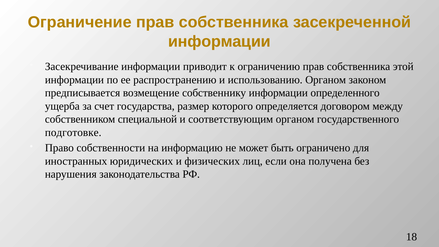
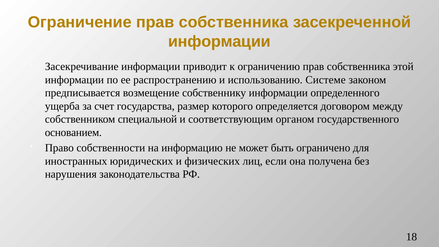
использованию Органом: Органом -> Системе
подготовке: подготовке -> основанием
